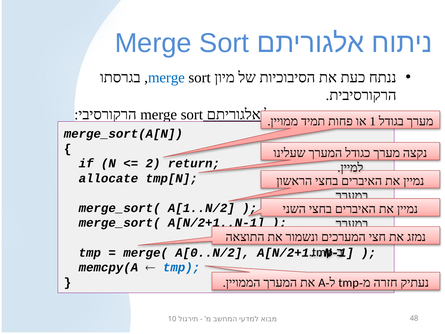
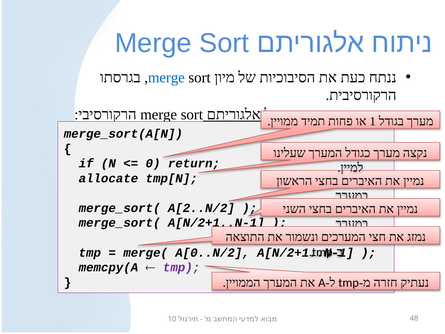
2: 2 -> 0
A[1..N/2: A[1..N/2 -> A[2..N/2
tmp at (182, 267) colour: blue -> purple
